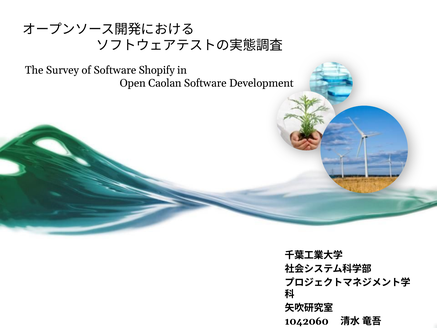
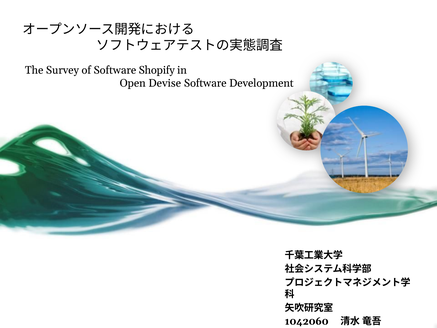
Caolan: Caolan -> Devise
